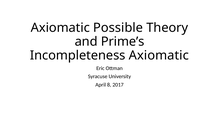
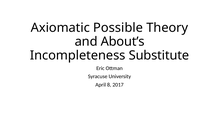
Prime’s: Prime’s -> About’s
Incompleteness Axiomatic: Axiomatic -> Substitute
